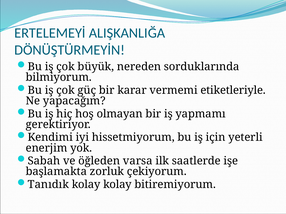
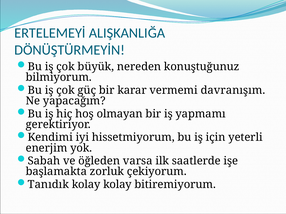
sorduklarında: sorduklarında -> konuştuğunuz
etiketleriyle: etiketleriyle -> davranışım
